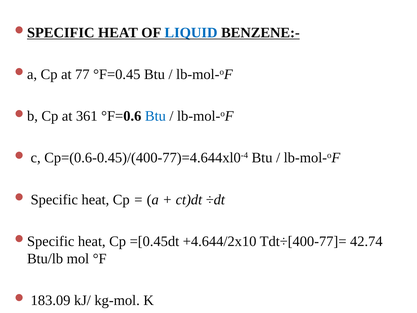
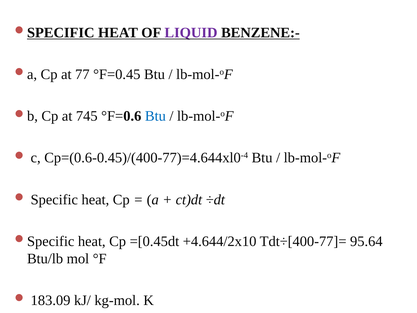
LIQUID colour: blue -> purple
361: 361 -> 745
42.74: 42.74 -> 95.64
